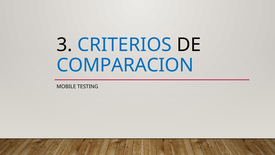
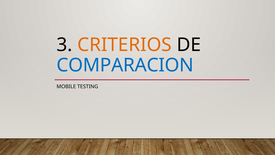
CRITERIOS colour: blue -> orange
